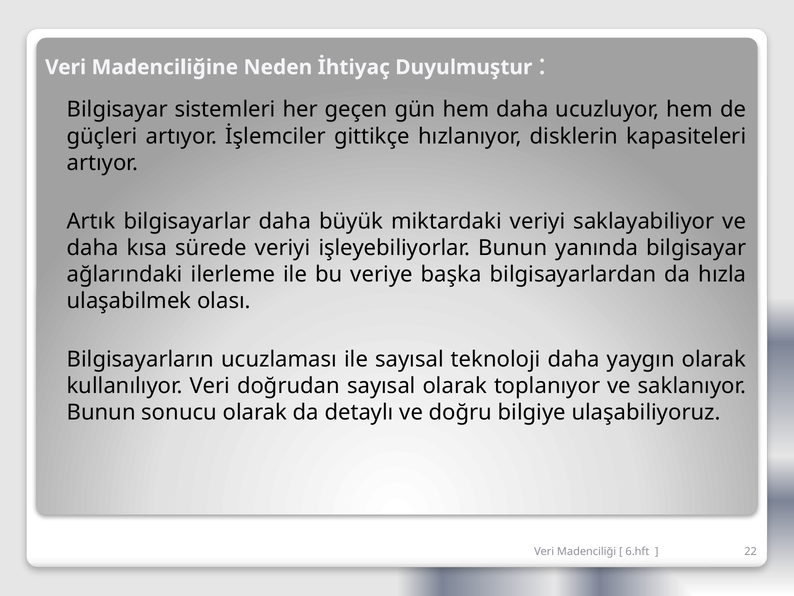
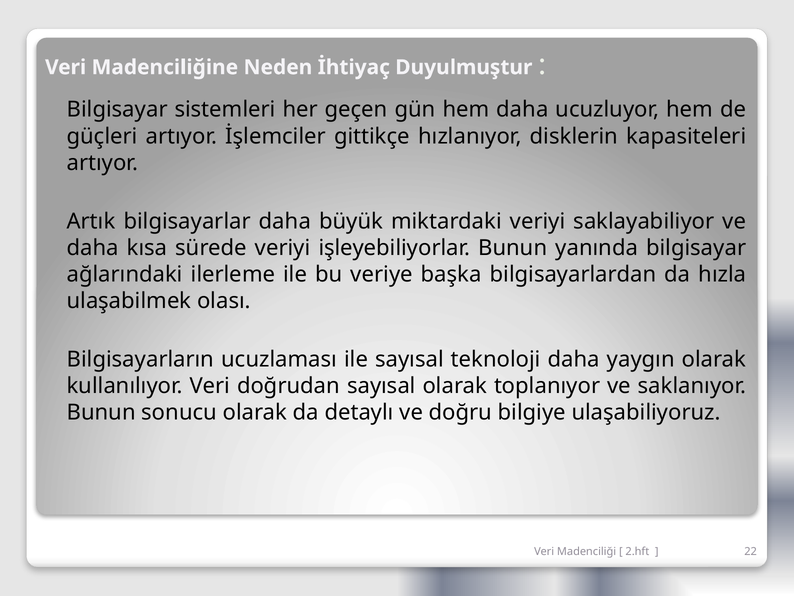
6.hft: 6.hft -> 2.hft
